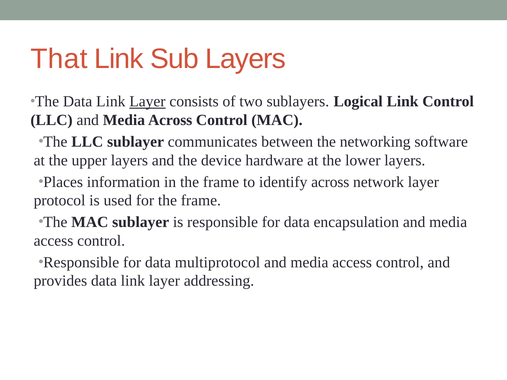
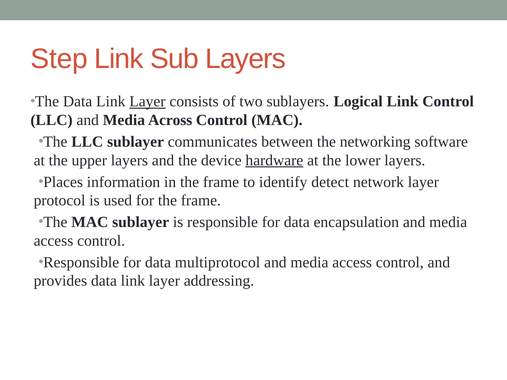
That: That -> Step
hardware underline: none -> present
identify across: across -> detect
